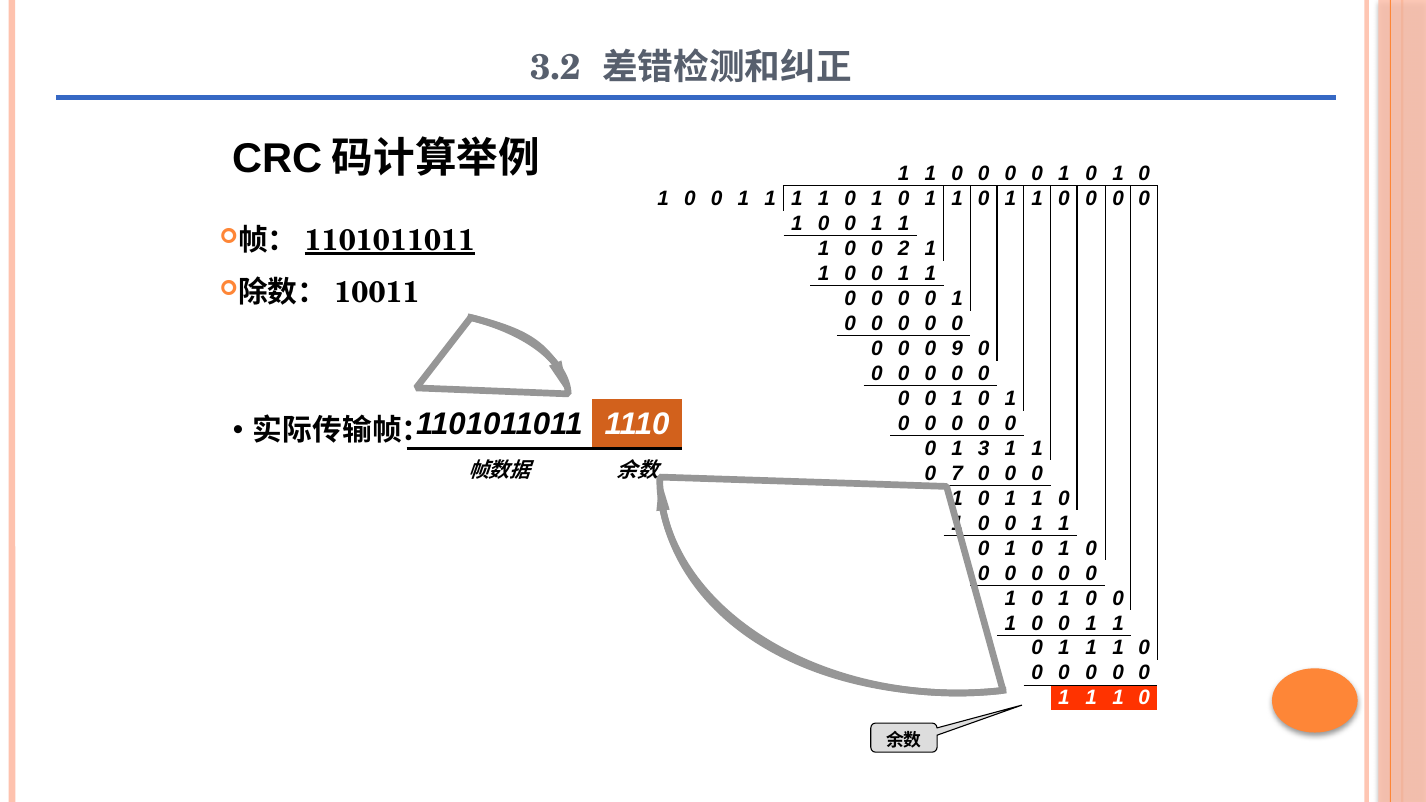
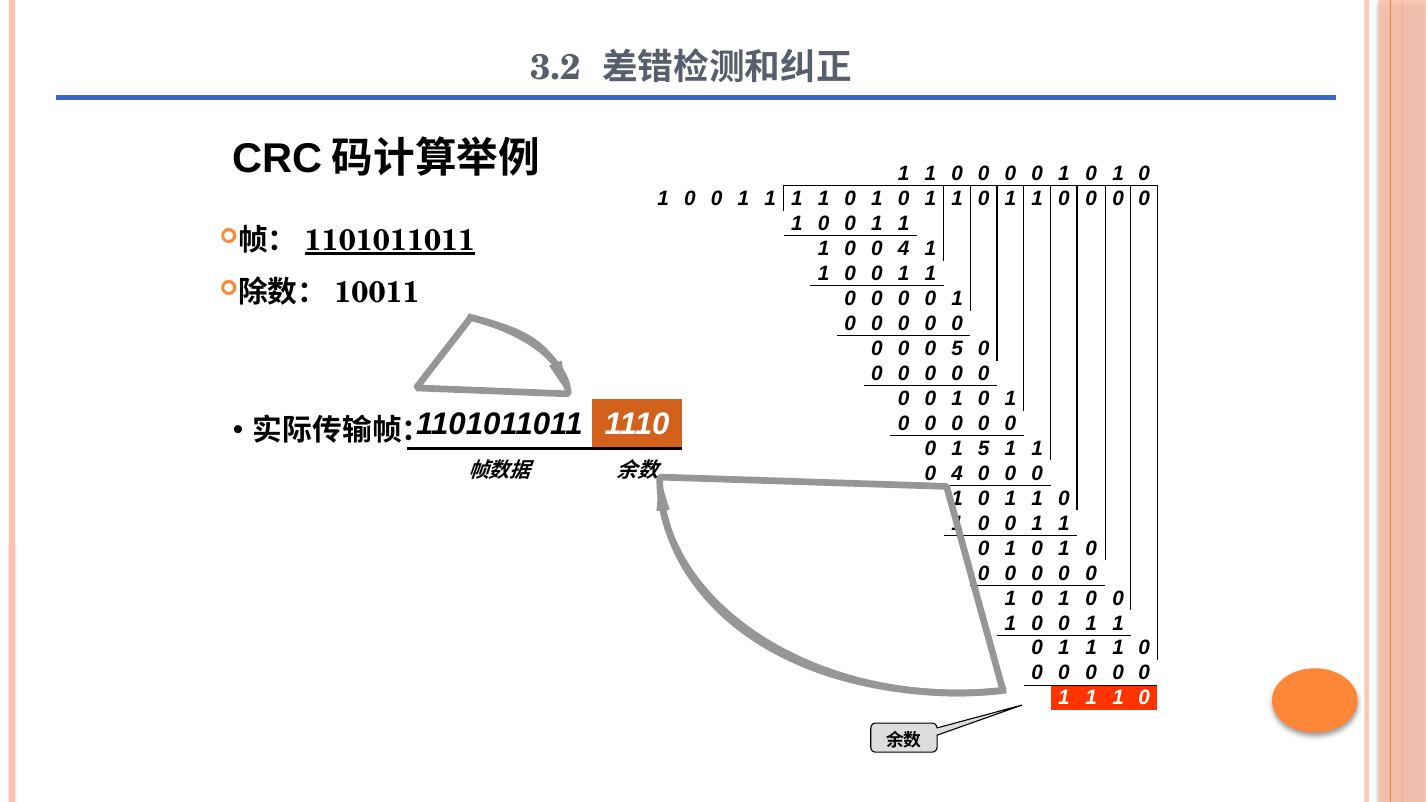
0 0 2: 2 -> 4
0 9: 9 -> 5
1 3: 3 -> 5
7 at (957, 473): 7 -> 4
